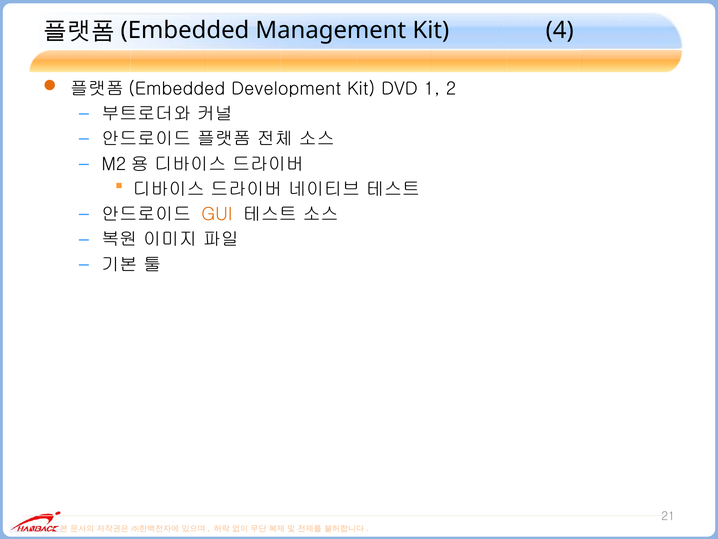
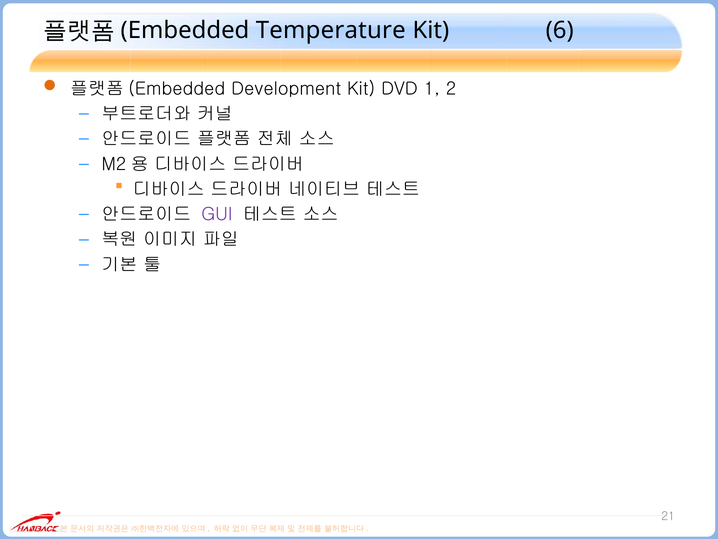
Management: Management -> Temperature
4: 4 -> 6
GUI colour: orange -> purple
